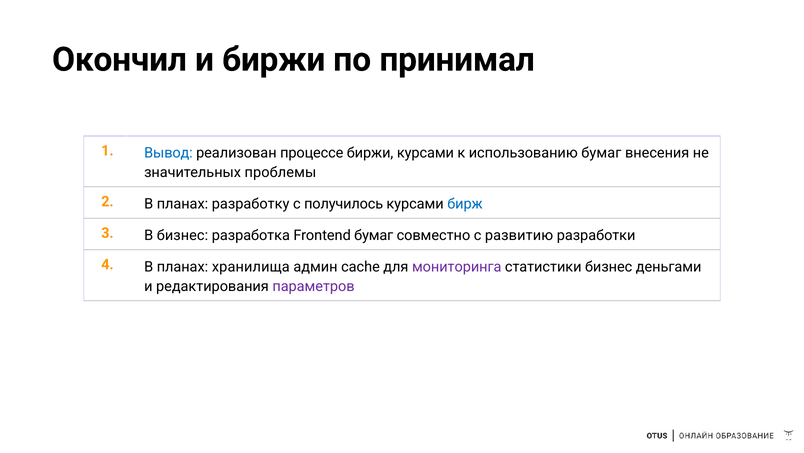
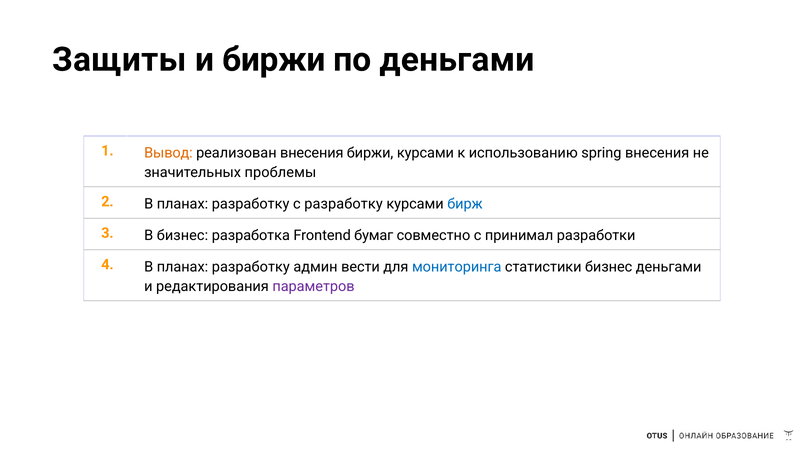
Окончил: Окончил -> Защиты
по принимал: принимал -> деньгами
Вывод colour: blue -> orange
реализован процессе: процессе -> внесения
использованию бумаг: бумаг -> spring
с получилось: получилось -> разработку
развитию: развитию -> принимал
4 В планах хранилища: хранилища -> разработку
cache: cache -> вести
мониторинга colour: purple -> blue
